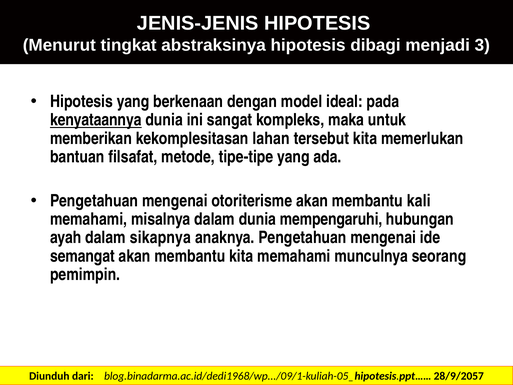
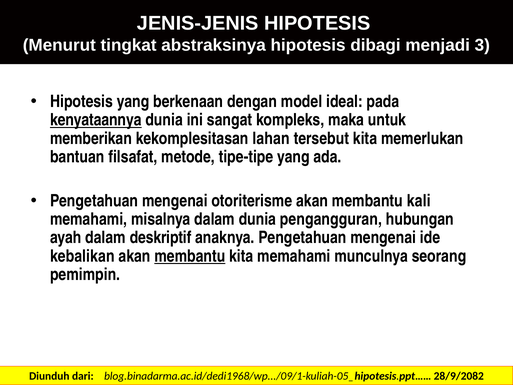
mempengaruhi: mempengaruhi -> pengangguran
sikapnya: sikapnya -> deskriptif
semangat: semangat -> kebalikan
membantu at (190, 256) underline: none -> present
28/9/2057: 28/9/2057 -> 28/9/2082
